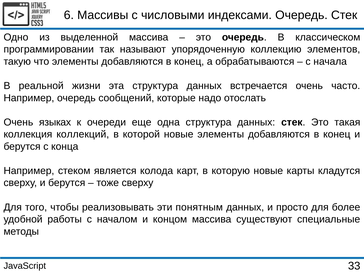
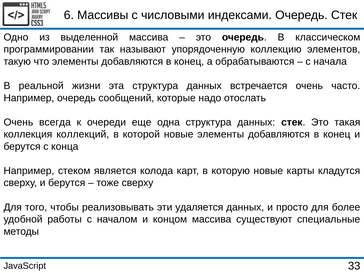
языках: языках -> всегда
понятным: понятным -> удаляется
